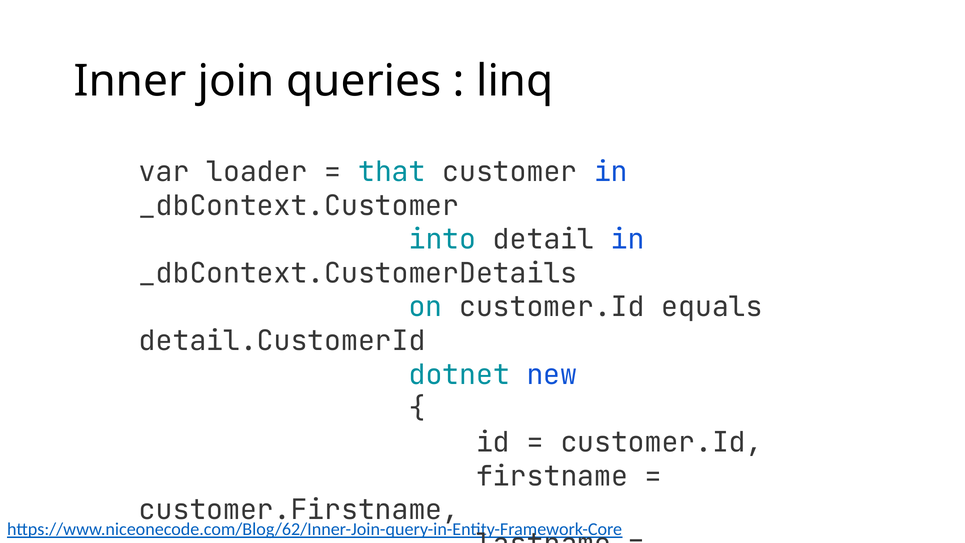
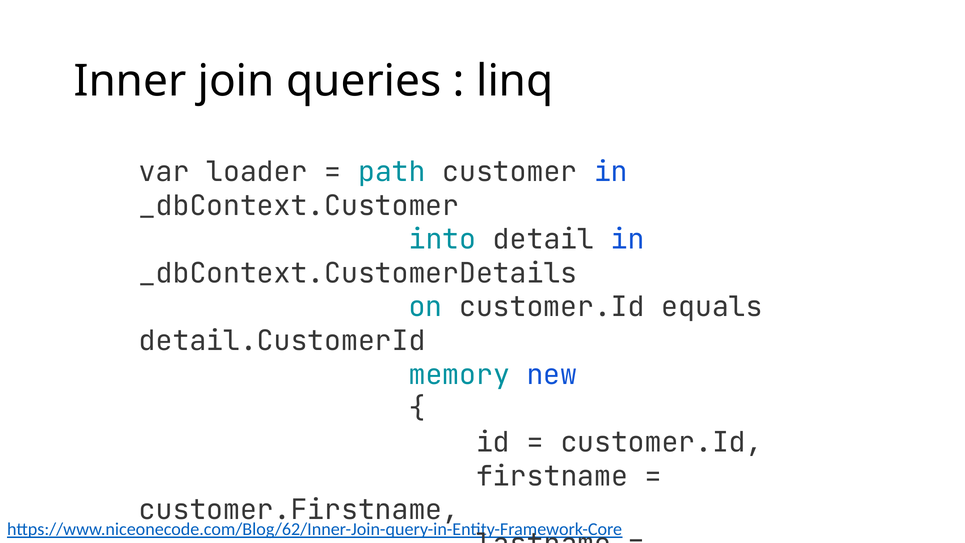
that: that -> path
dotnet: dotnet -> memory
